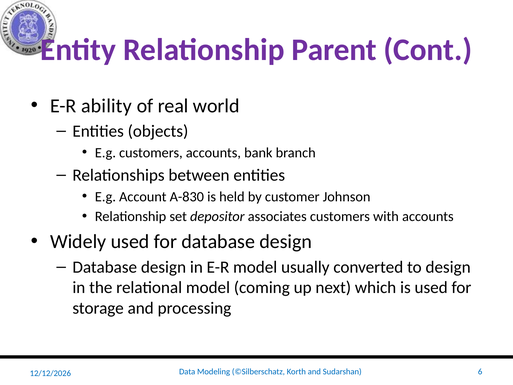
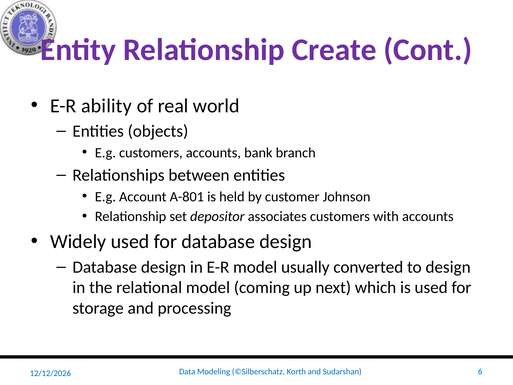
Parent: Parent -> Create
A-830: A-830 -> A-801
